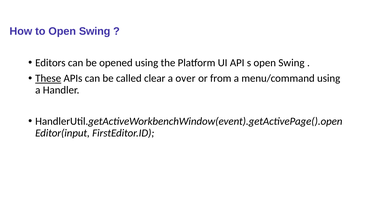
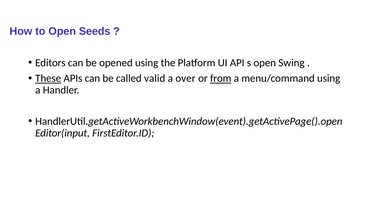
to Open Swing: Swing -> Seeds
clear: clear -> valid
from underline: none -> present
